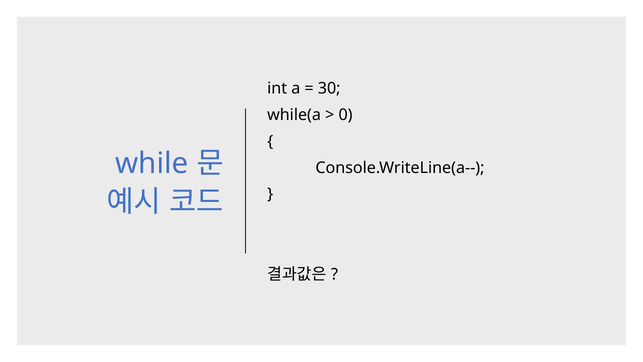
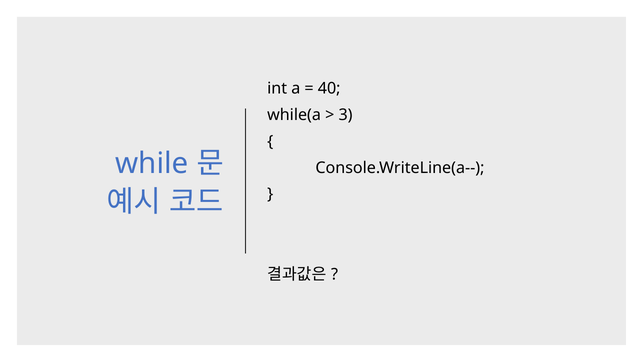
30: 30 -> 40
0: 0 -> 3
